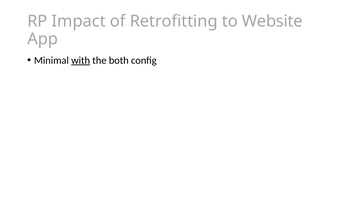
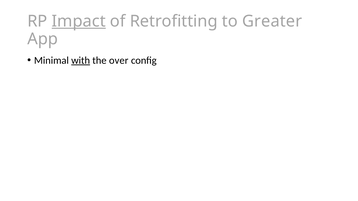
Impact underline: none -> present
Website: Website -> Greater
both: both -> over
